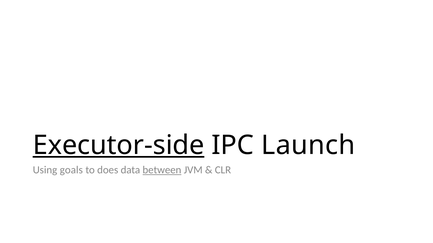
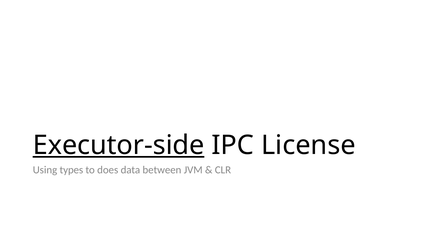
Launch: Launch -> License
goals: goals -> types
between underline: present -> none
